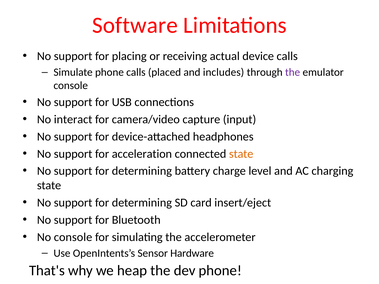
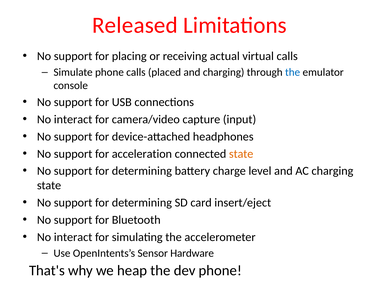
Software: Software -> Released
device: device -> virtual
and includes: includes -> charging
the at (293, 72) colour: purple -> blue
console at (73, 237): console -> interact
